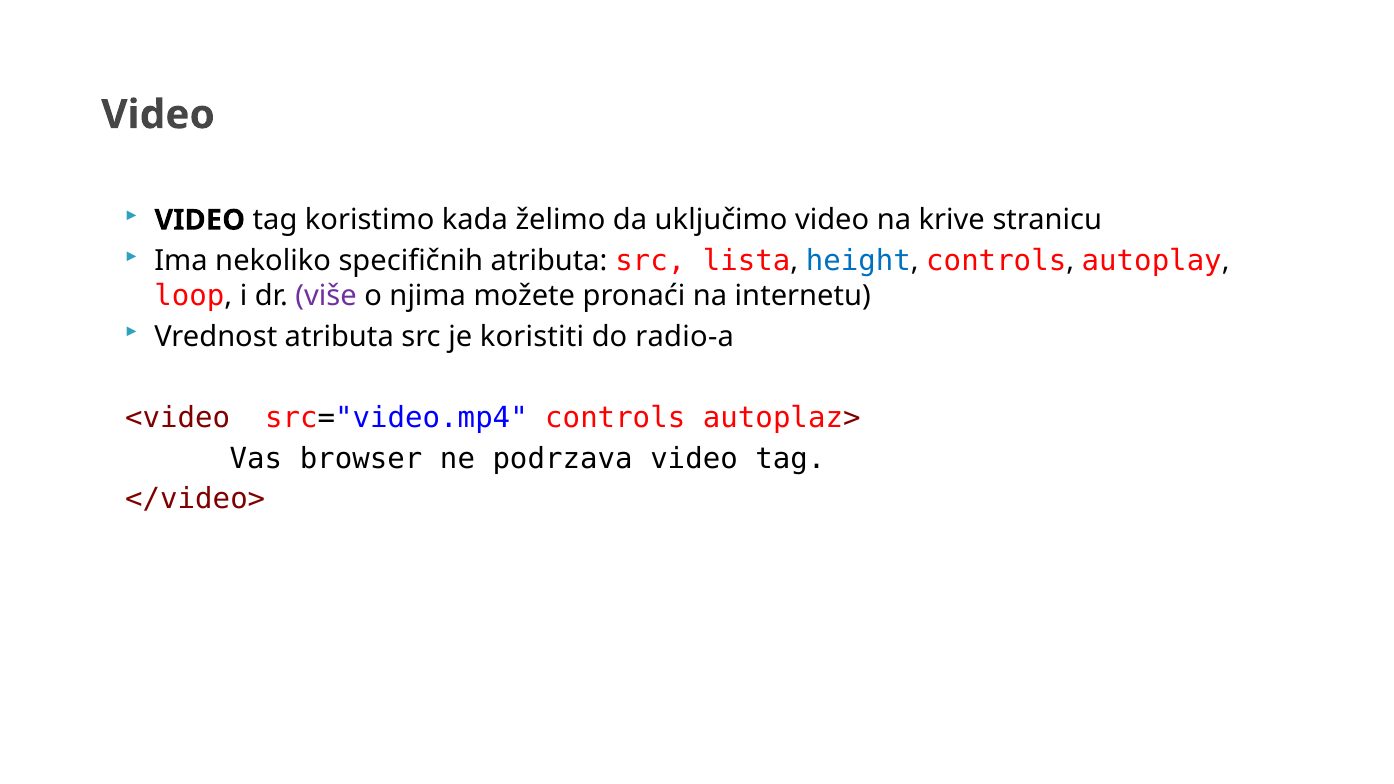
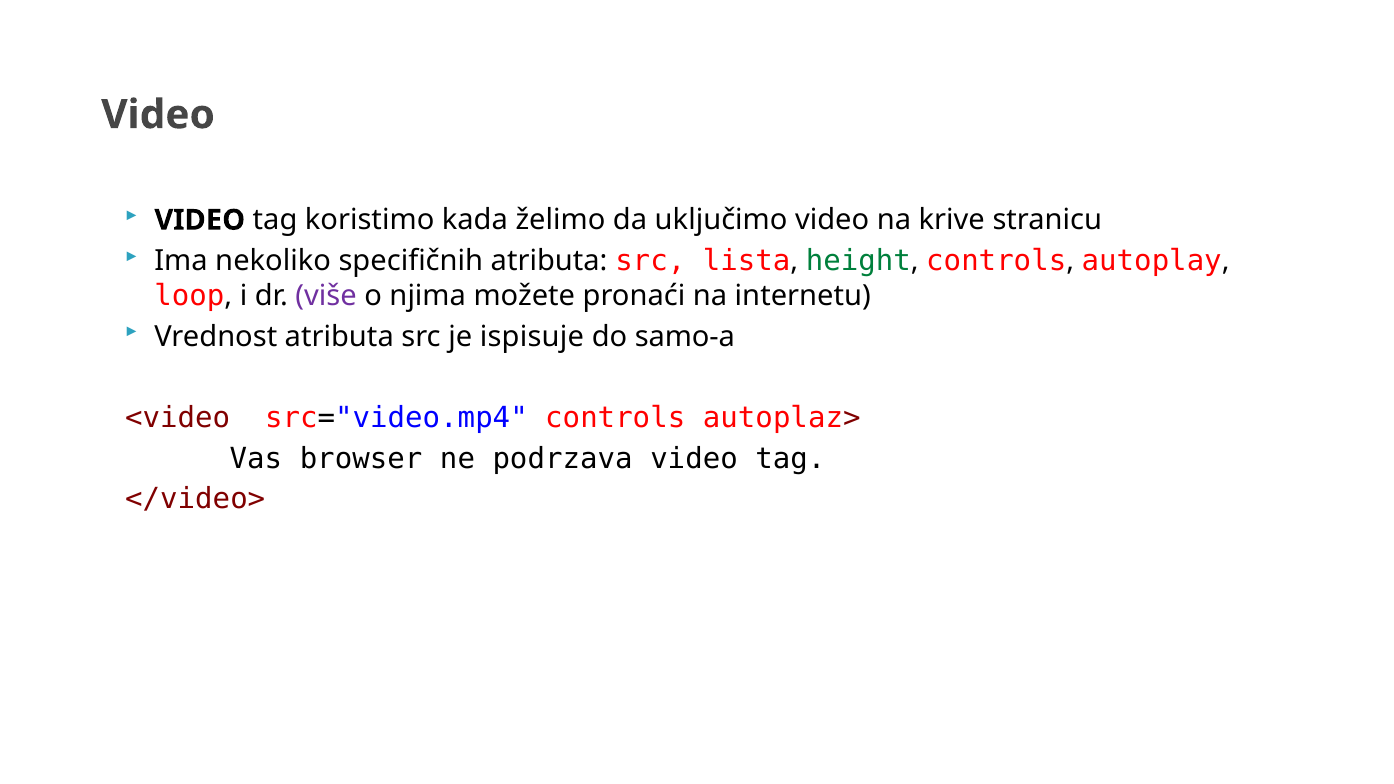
height colour: blue -> green
koristiti: koristiti -> ispisuje
radio-a: radio-a -> samo-a
